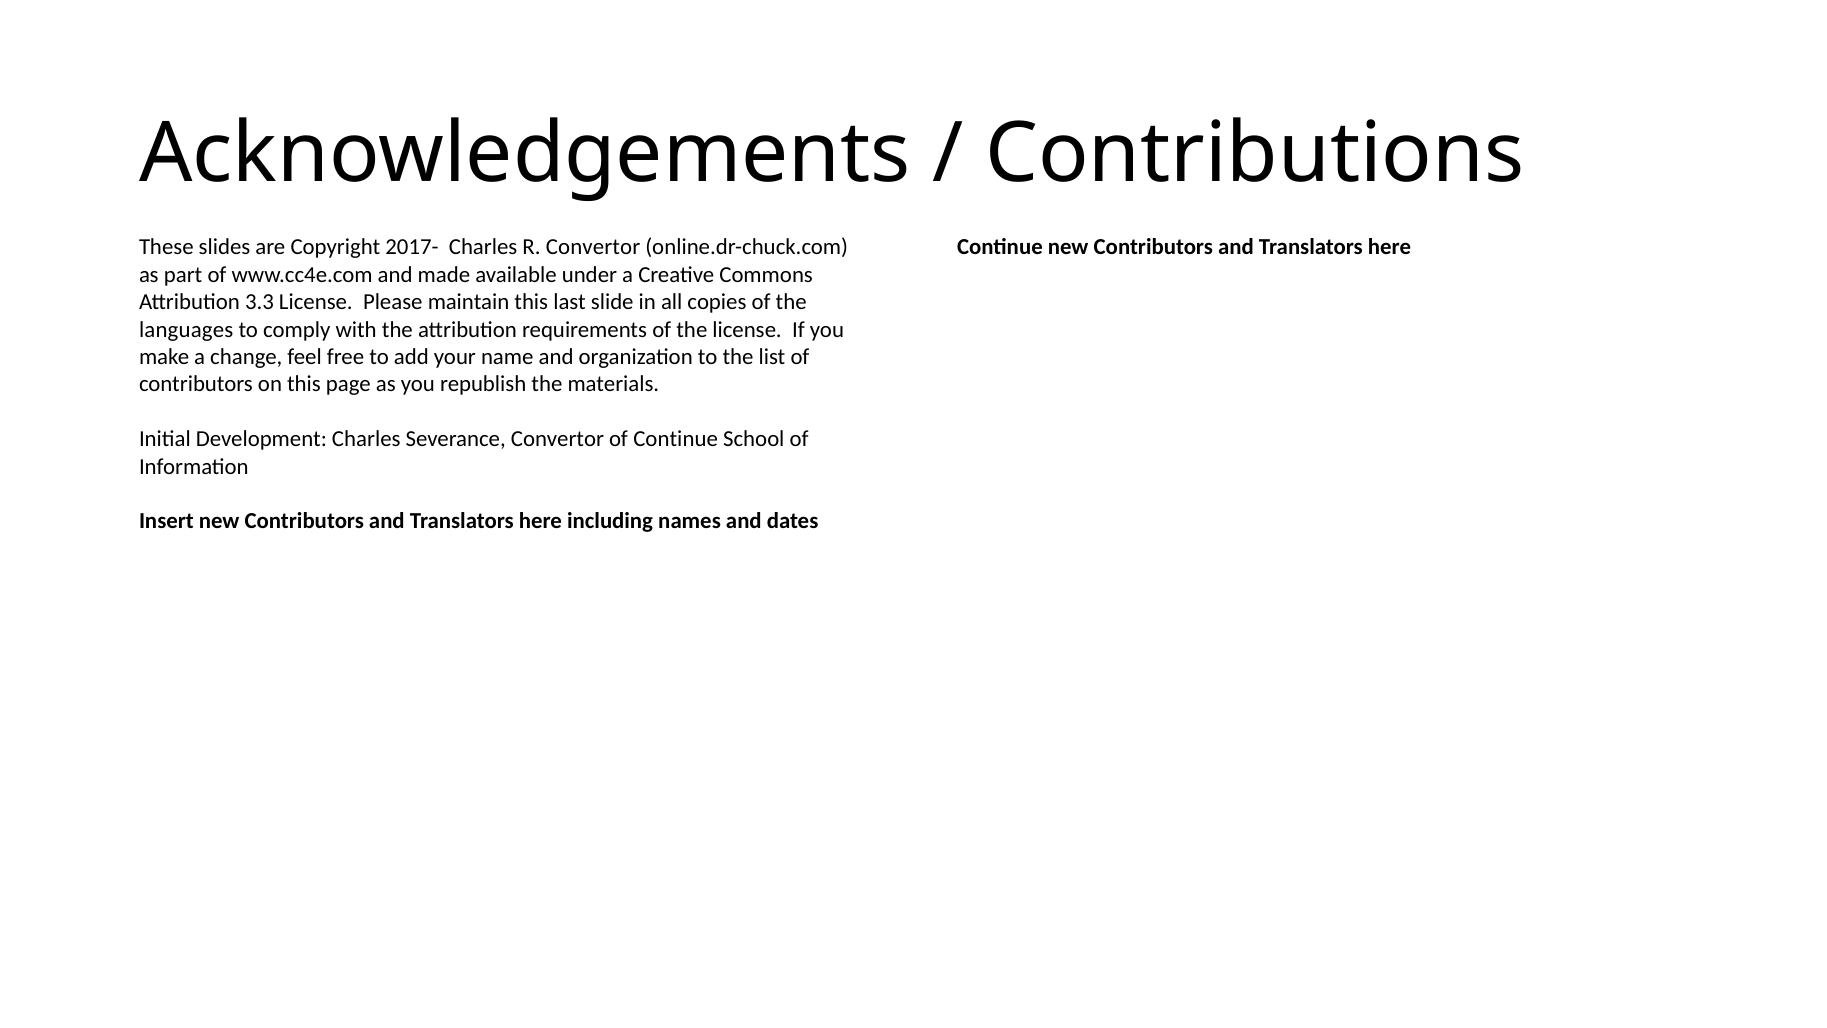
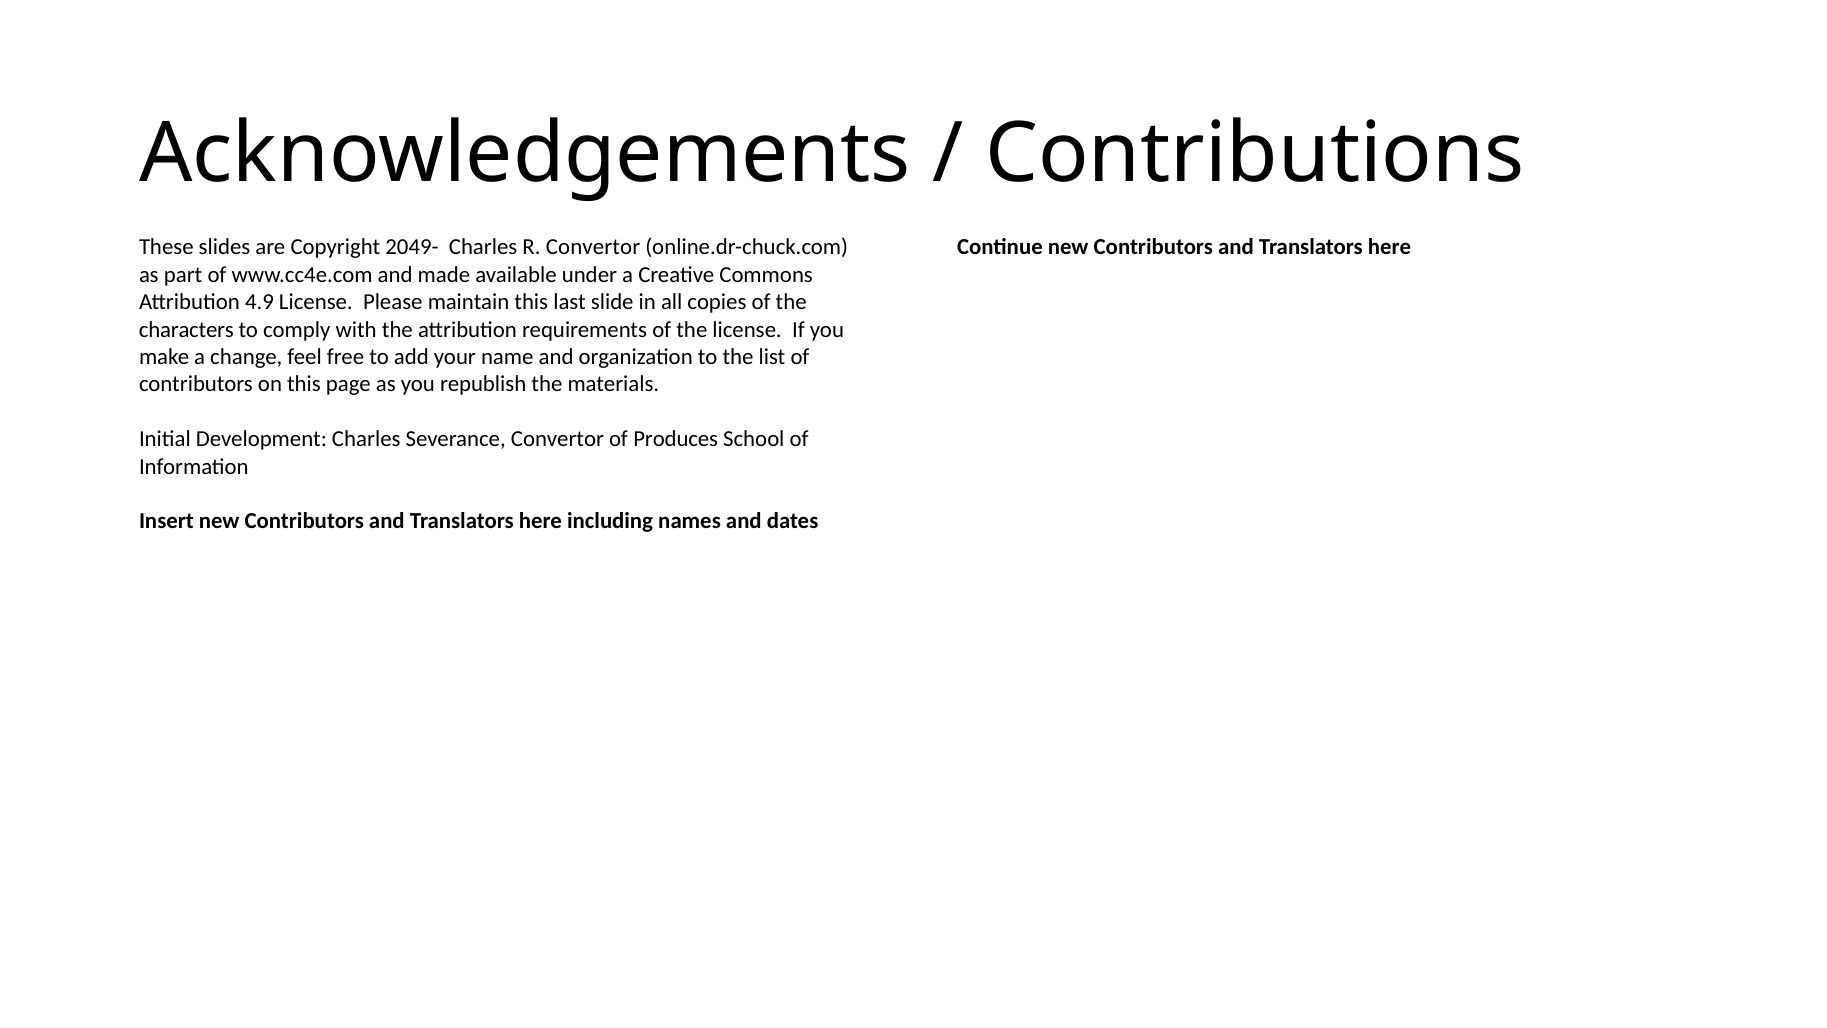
2017-: 2017- -> 2049-
3.3: 3.3 -> 4.9
languages: languages -> characters
of Continue: Continue -> Produces
